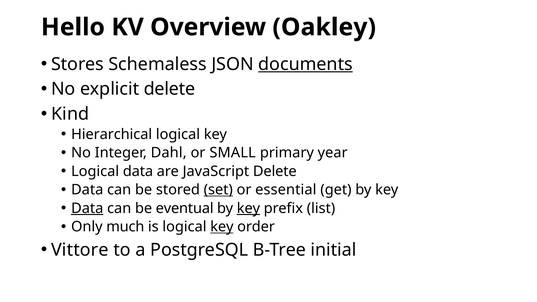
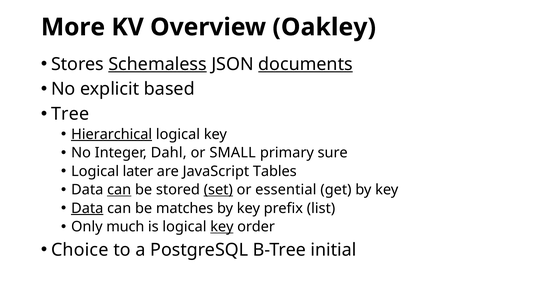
Hello: Hello -> More
Schemaless underline: none -> present
explicit delete: delete -> based
Kind: Kind -> Tree
Hierarchical underline: none -> present
year: year -> sure
Logical data: data -> later
JavaScript Delete: Delete -> Tables
can at (119, 190) underline: none -> present
eventual: eventual -> matches
key at (248, 208) underline: present -> none
Vittore: Vittore -> Choice
